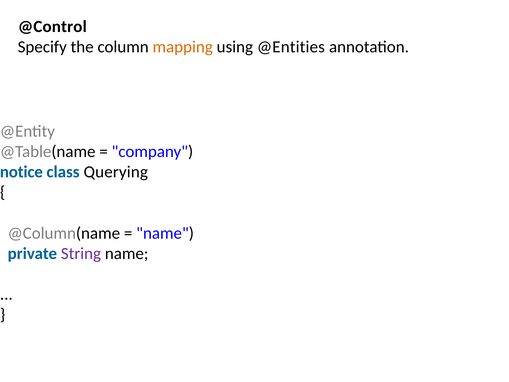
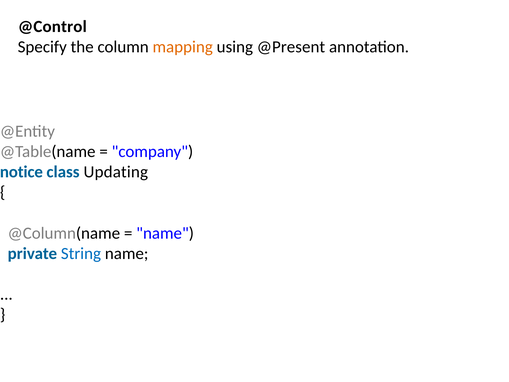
@Entities: @Entities -> @Present
Querying: Querying -> Updating
String colour: purple -> blue
